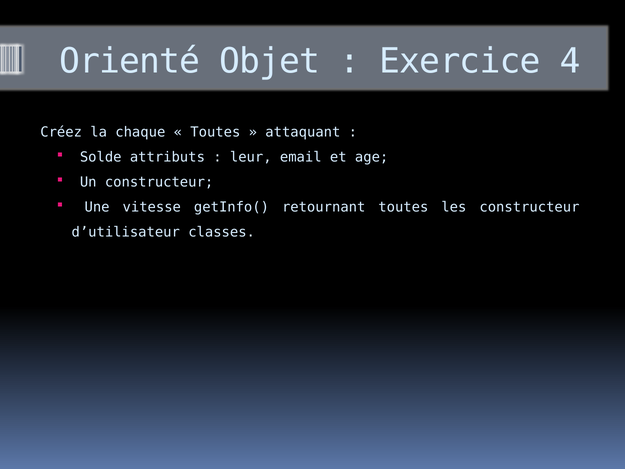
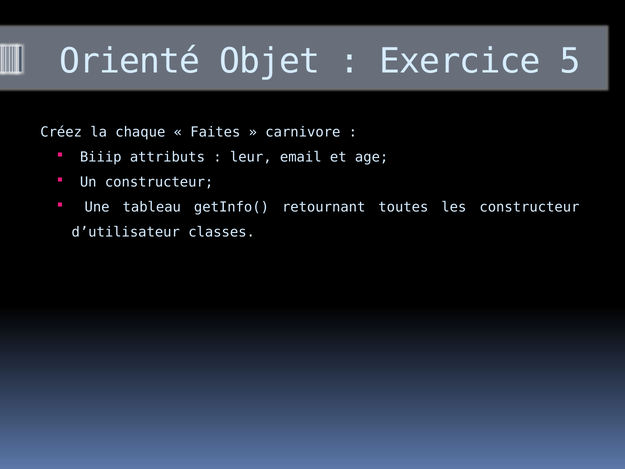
4: 4 -> 5
Toutes at (215, 132): Toutes -> Faites
attaquant: attaquant -> carnivore
Solde: Solde -> Biiip
vitesse: vitesse -> tableau
